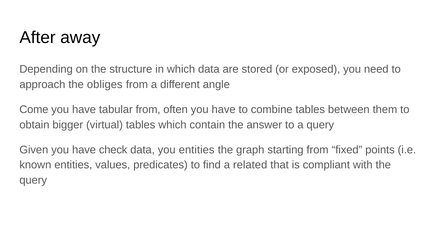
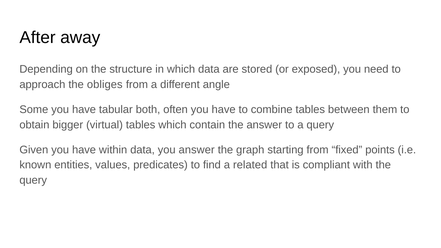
Come: Come -> Some
tabular from: from -> both
check: check -> within
you entities: entities -> answer
